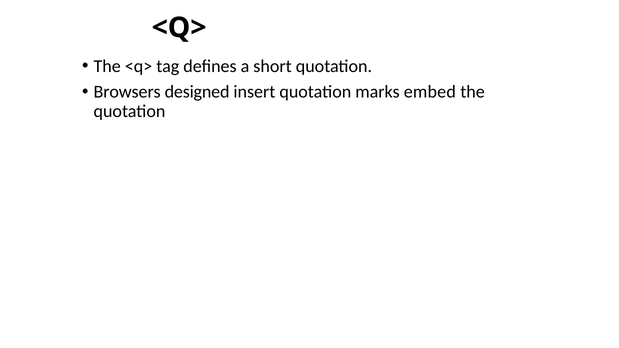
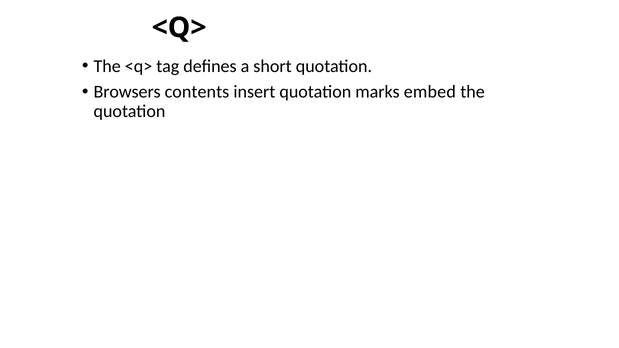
designed: designed -> contents
